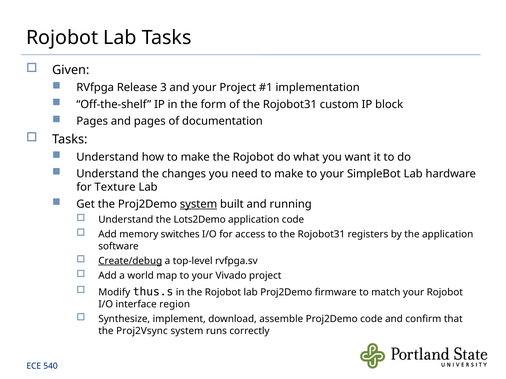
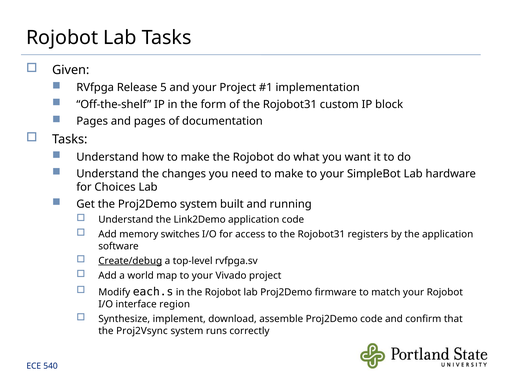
3: 3 -> 5
Texture: Texture -> Choices
system at (199, 204) underline: present -> none
Lots2Demo: Lots2Demo -> Link2Demo
thus.s: thus.s -> each.s
